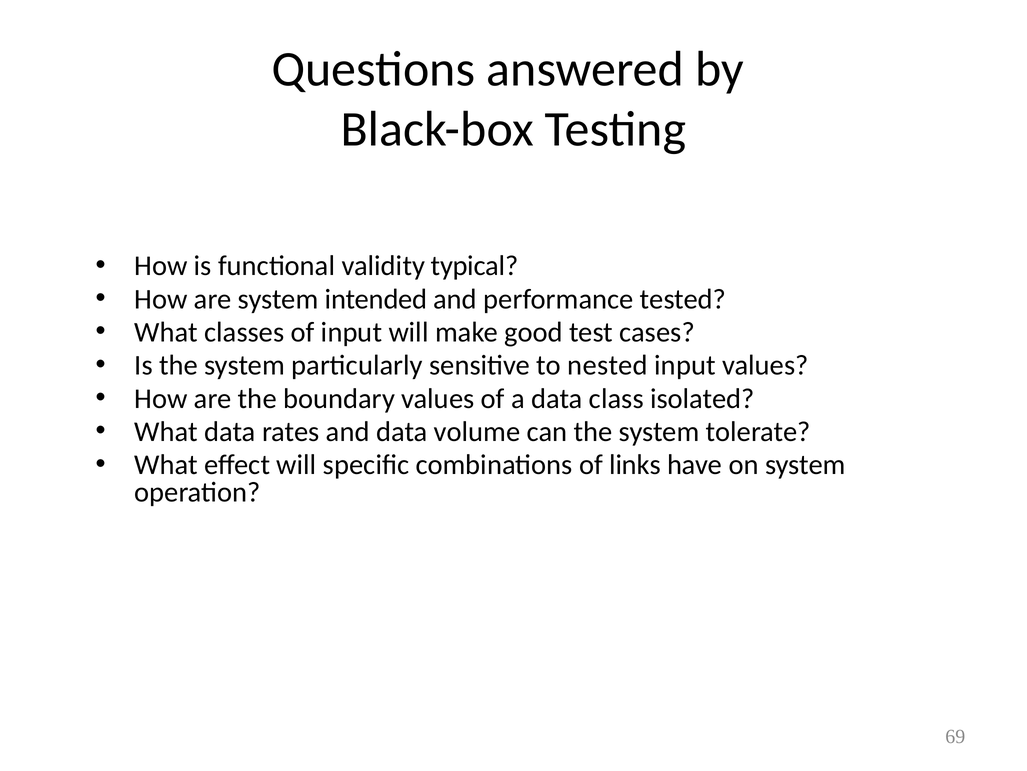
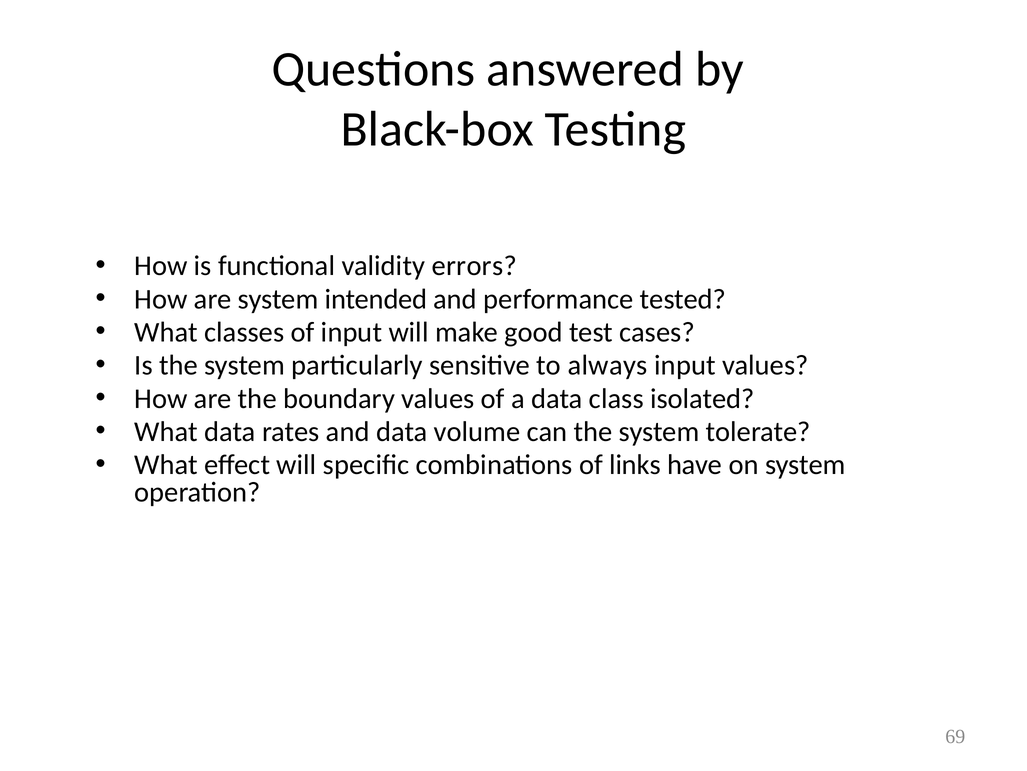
typical: typical -> errors
nested: nested -> always
